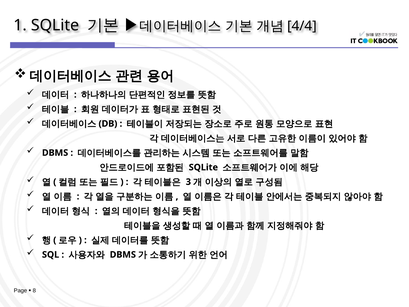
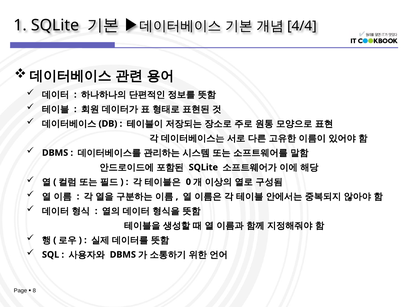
3: 3 -> 0
